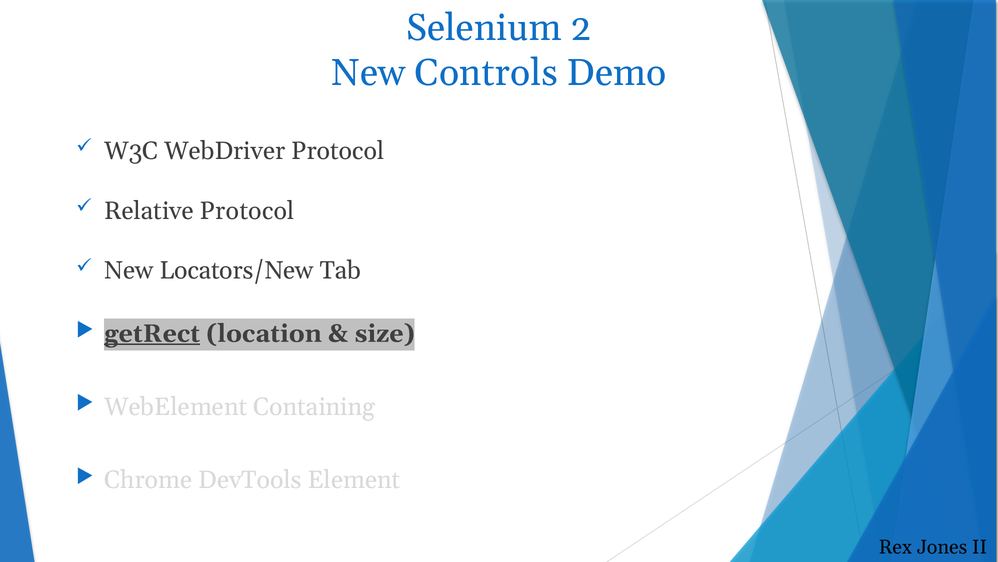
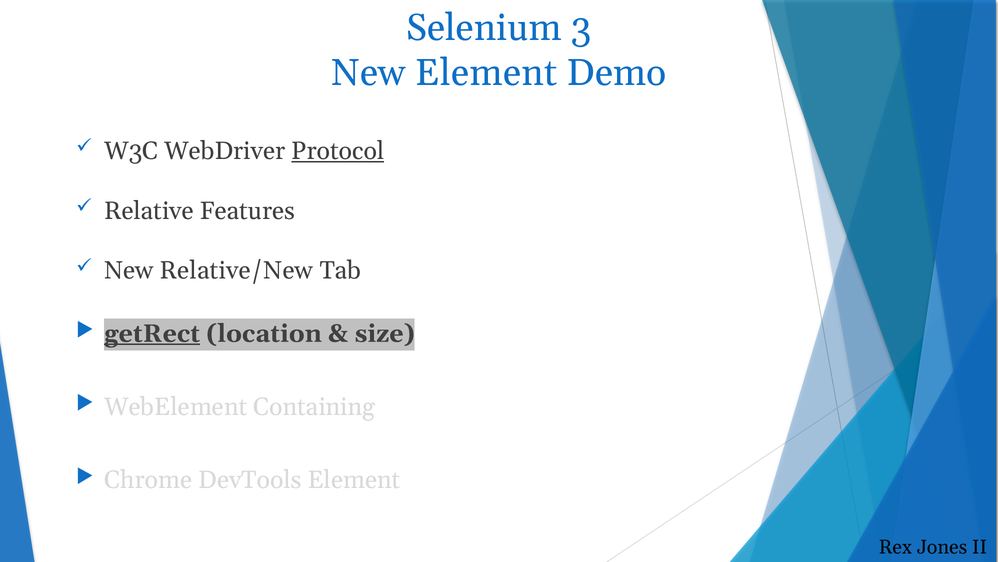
2: 2 -> 3
New Controls: Controls -> Element
Protocol at (338, 151) underline: none -> present
Relative Protocol: Protocol -> Features
Locators/New: Locators/New -> Relative/New
